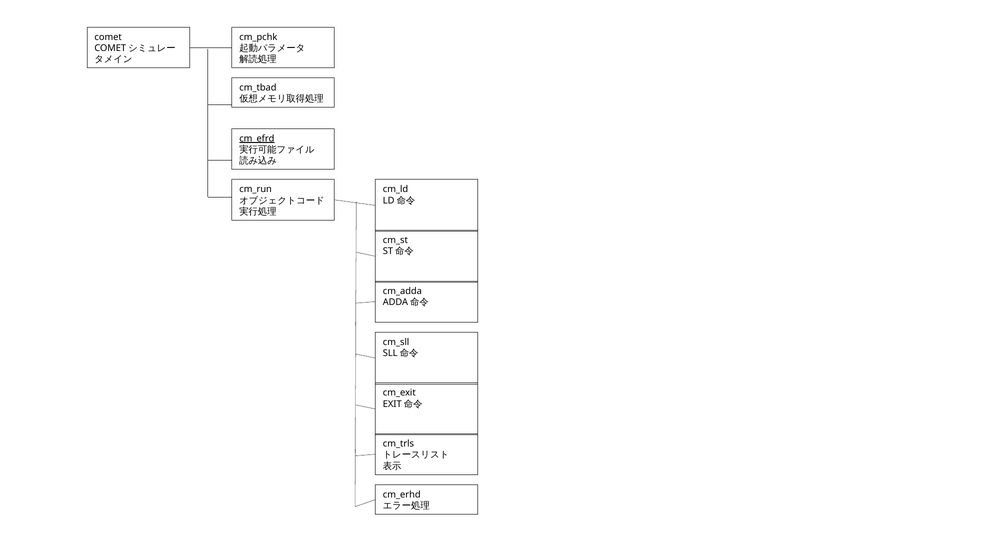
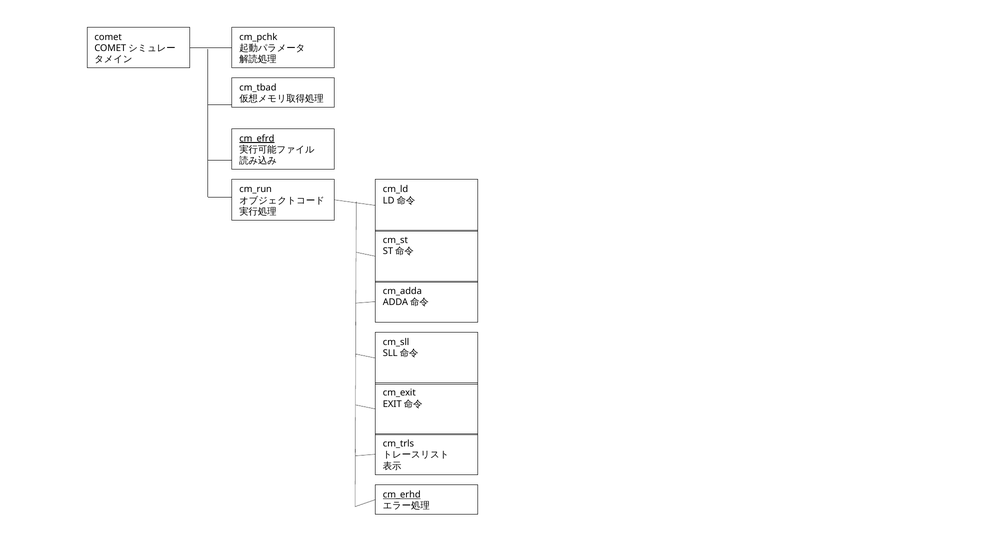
cm_erhd underline: none -> present
